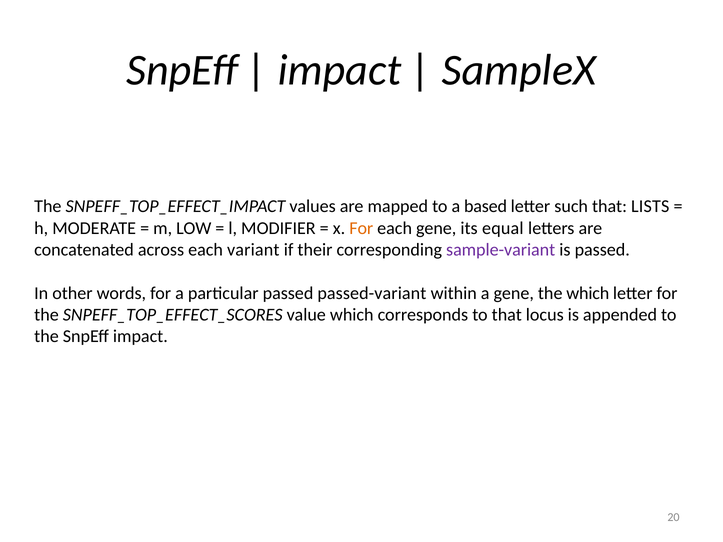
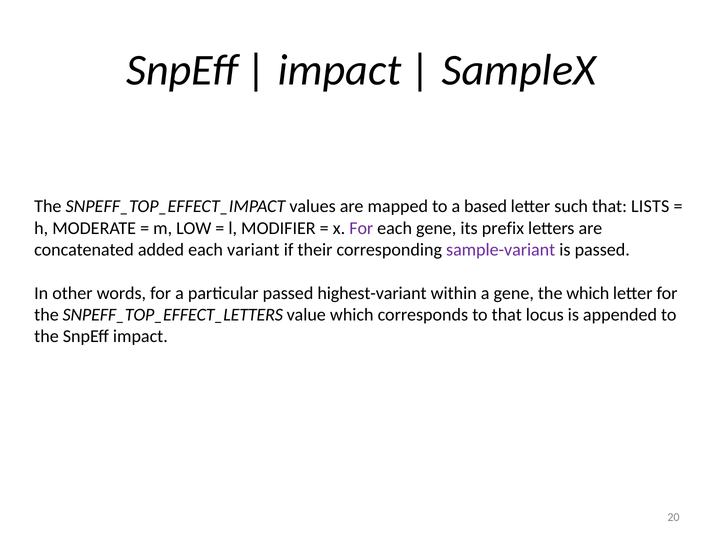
For at (361, 228) colour: orange -> purple
equal: equal -> prefix
across: across -> added
passed-variant: passed-variant -> highest-variant
SNPEFF_TOP_EFFECT_SCORES: SNPEFF_TOP_EFFECT_SCORES -> SNPEFF_TOP_EFFECT_LETTERS
